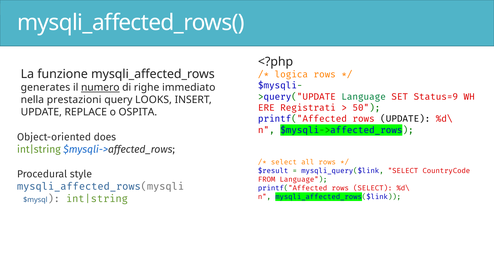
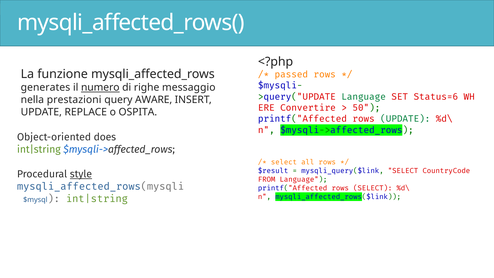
logica: logica -> passed
immediato: immediato -> messaggio
Status=9: Status=9 -> Status=6
LOOKS: LOOKS -> AWARE
Registrati: Registrati -> Convertire
UPDATE at (405, 119) colour: black -> green
style underline: none -> present
